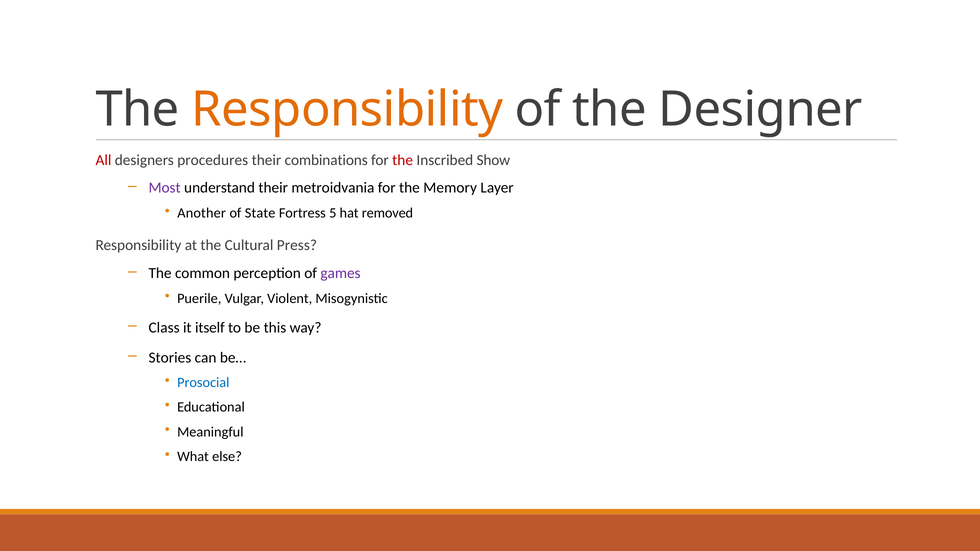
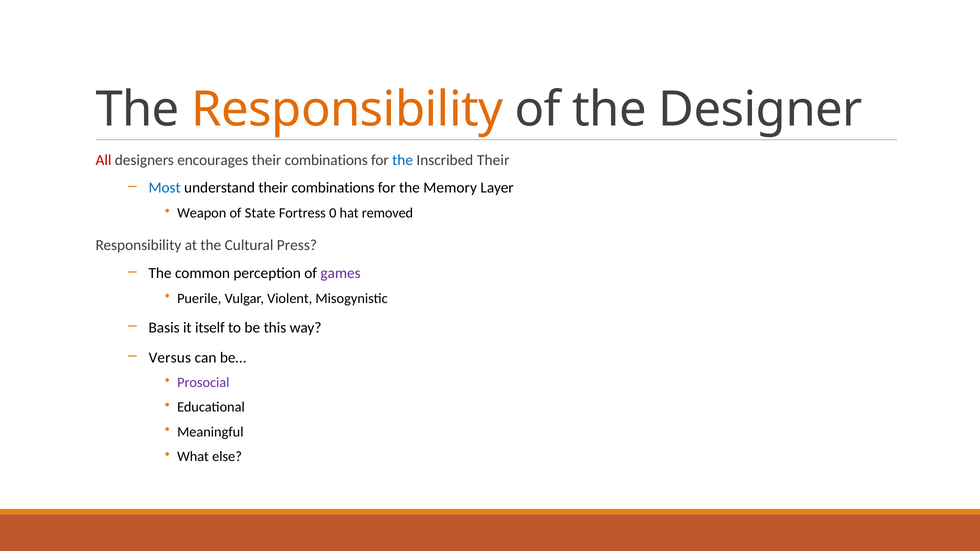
procedures: procedures -> encourages
the at (403, 160) colour: red -> blue
Inscribed Show: Show -> Their
Most colour: purple -> blue
understand their metroidvania: metroidvania -> combinations
Another: Another -> Weapon
5: 5 -> 0
Class: Class -> Basis
Stories: Stories -> Versus
Prosocial colour: blue -> purple
